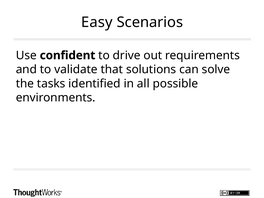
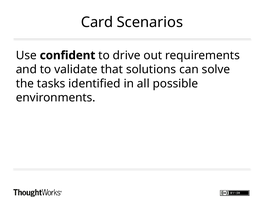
Easy: Easy -> Card
